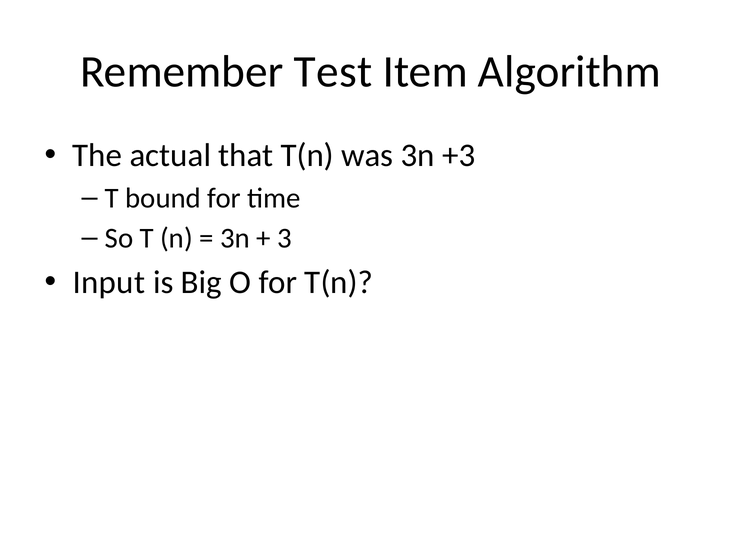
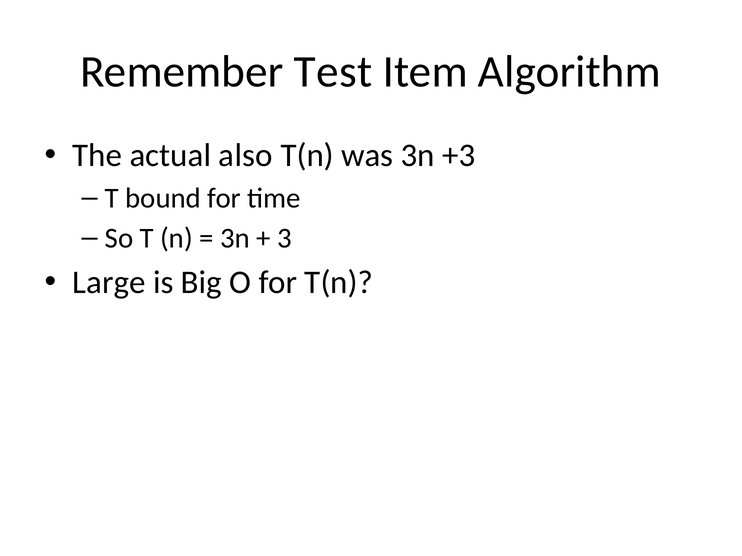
that: that -> also
Input: Input -> Large
